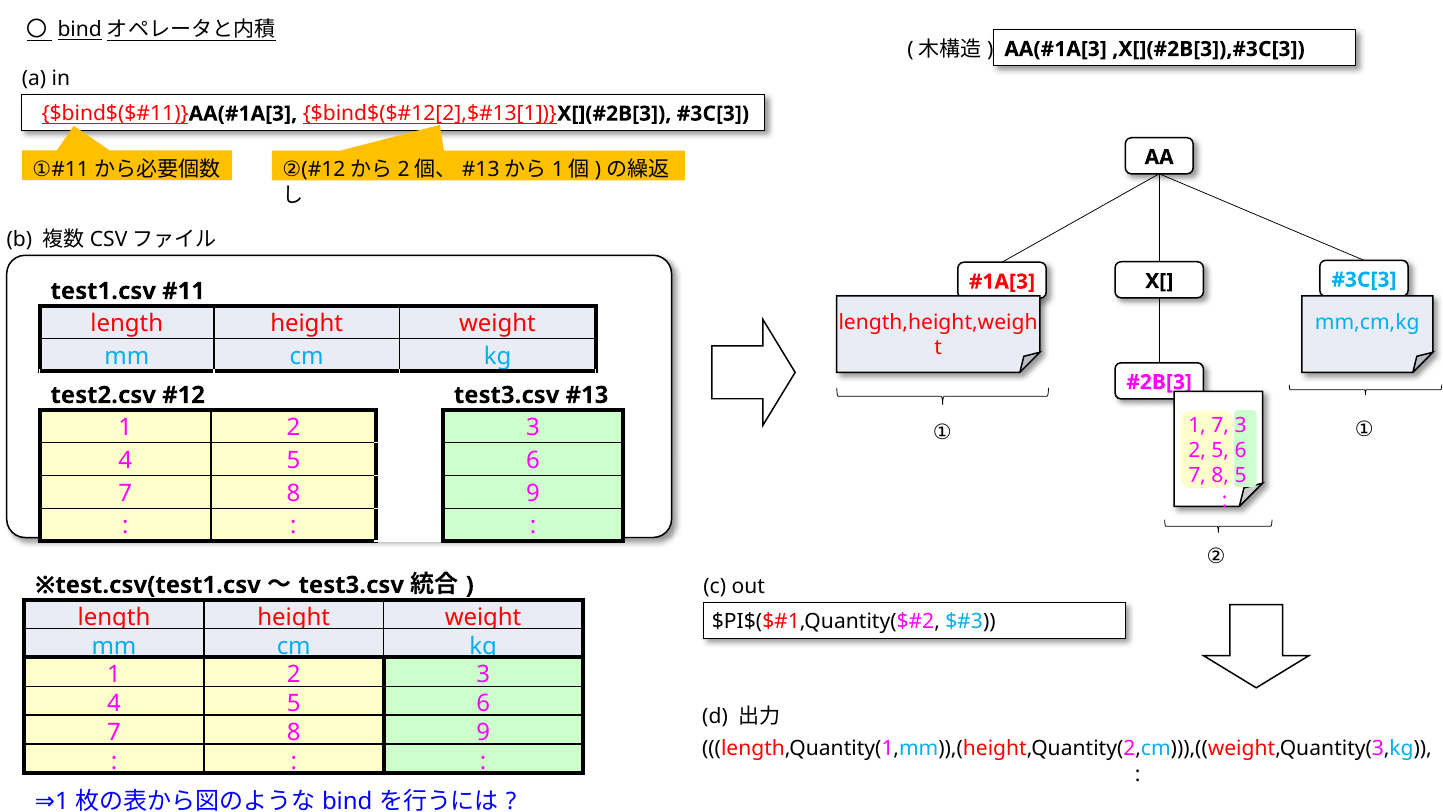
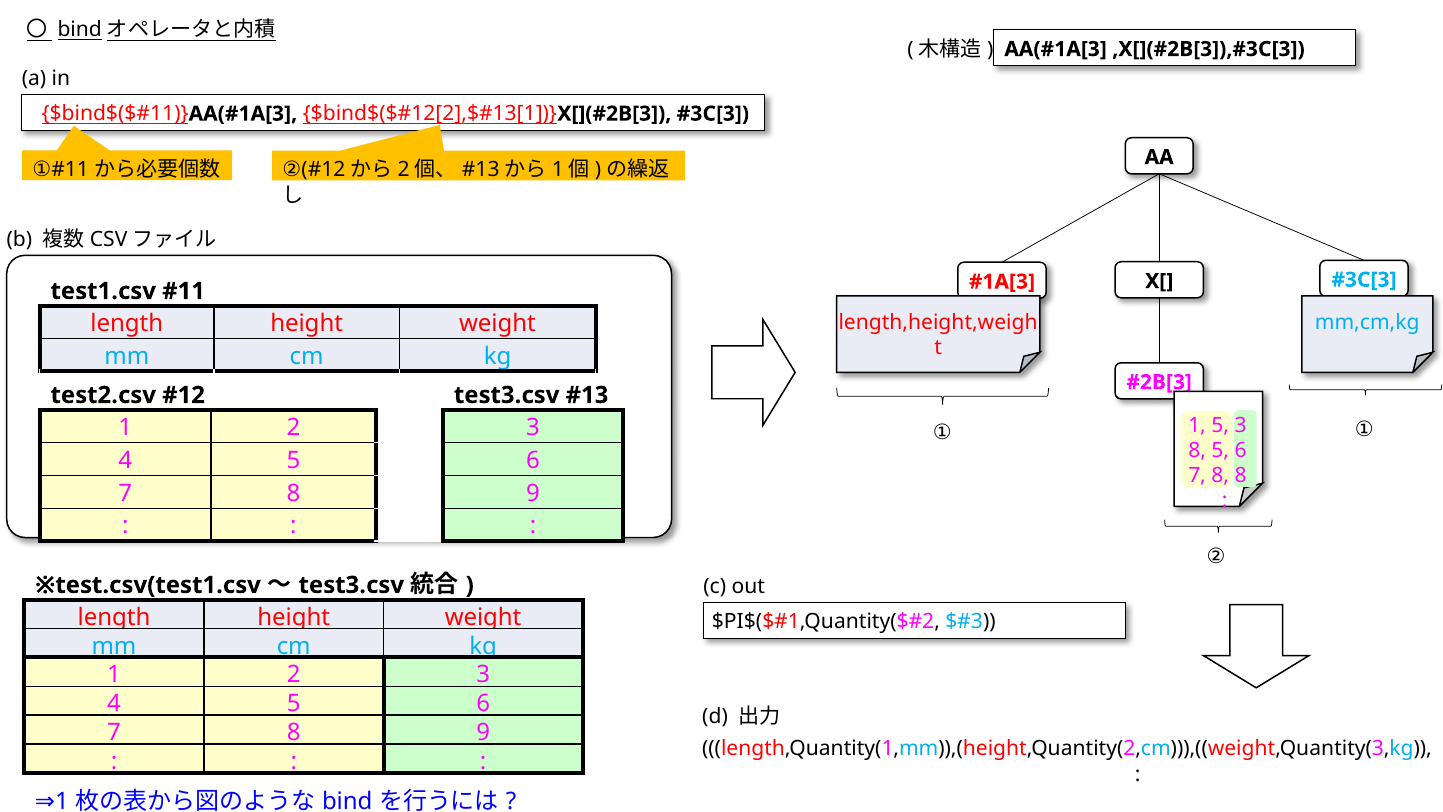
1 7: 7 -> 5
2 at (1197, 450): 2 -> 8
8 5: 5 -> 8
